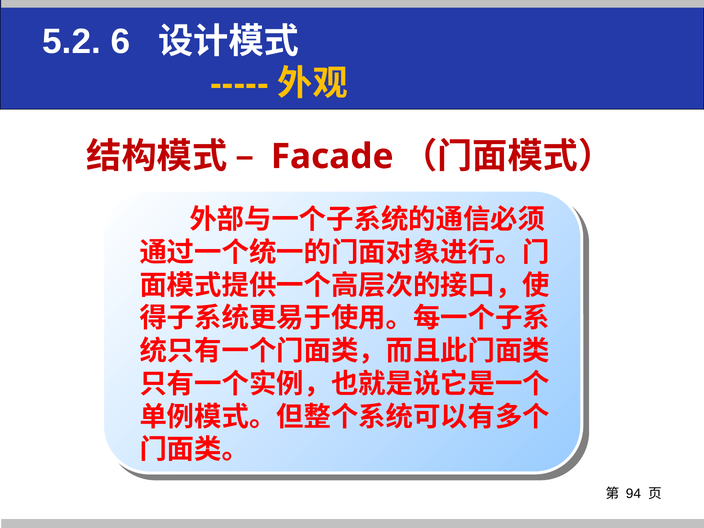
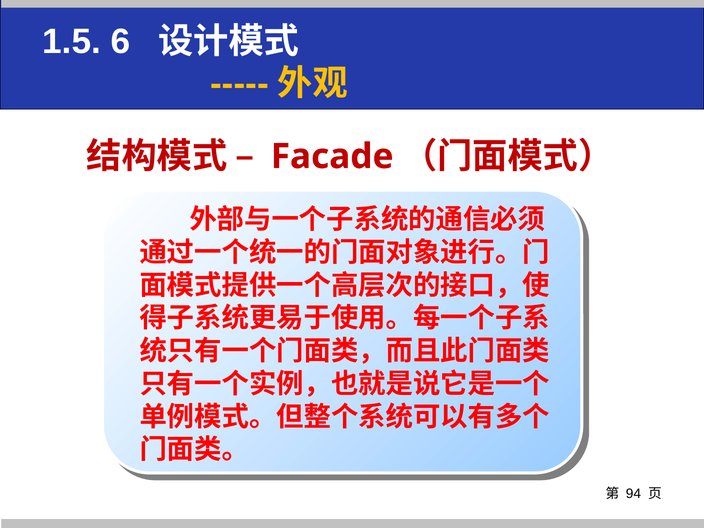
5.2: 5.2 -> 1.5
